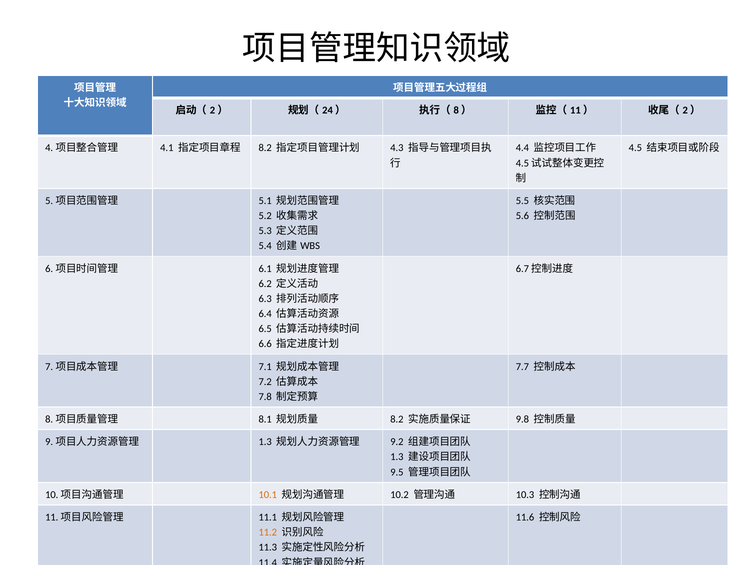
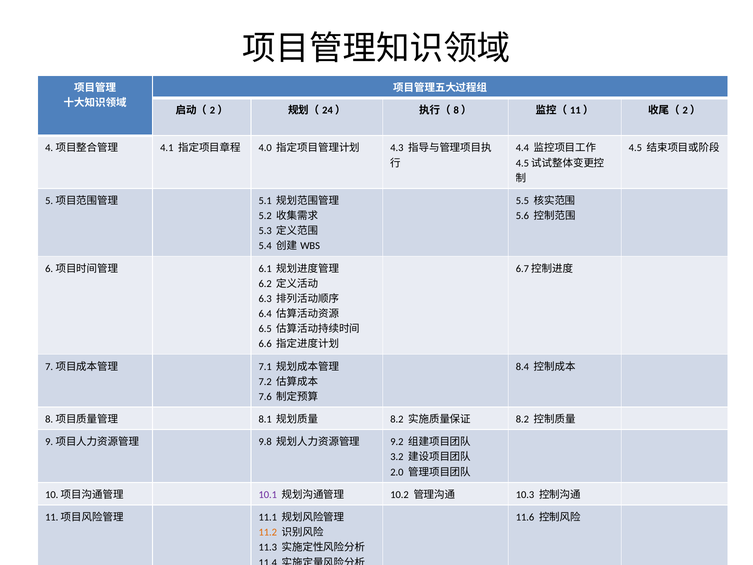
8.2 at (265, 148): 8.2 -> 4.0
7.7: 7.7 -> 8.4
7.8: 7.8 -> 7.6
9.8 at (522, 419): 9.8 -> 8.2
1.3 at (265, 442): 1.3 -> 9.8
1.3 at (397, 457): 1.3 -> 3.2
9.5: 9.5 -> 2.0
10.1 colour: orange -> purple
